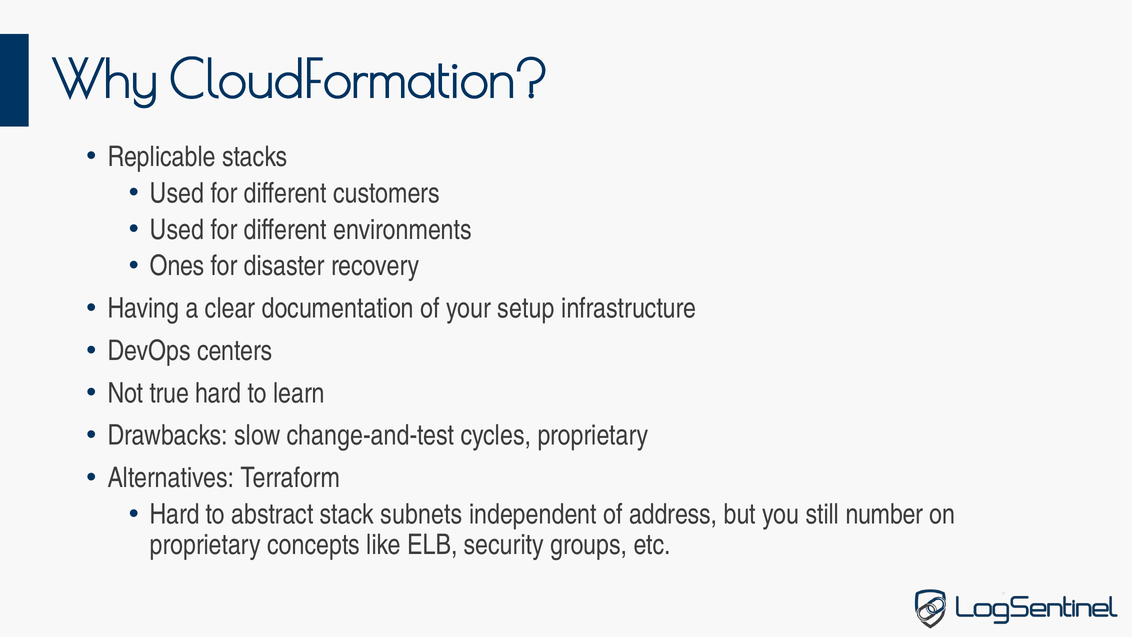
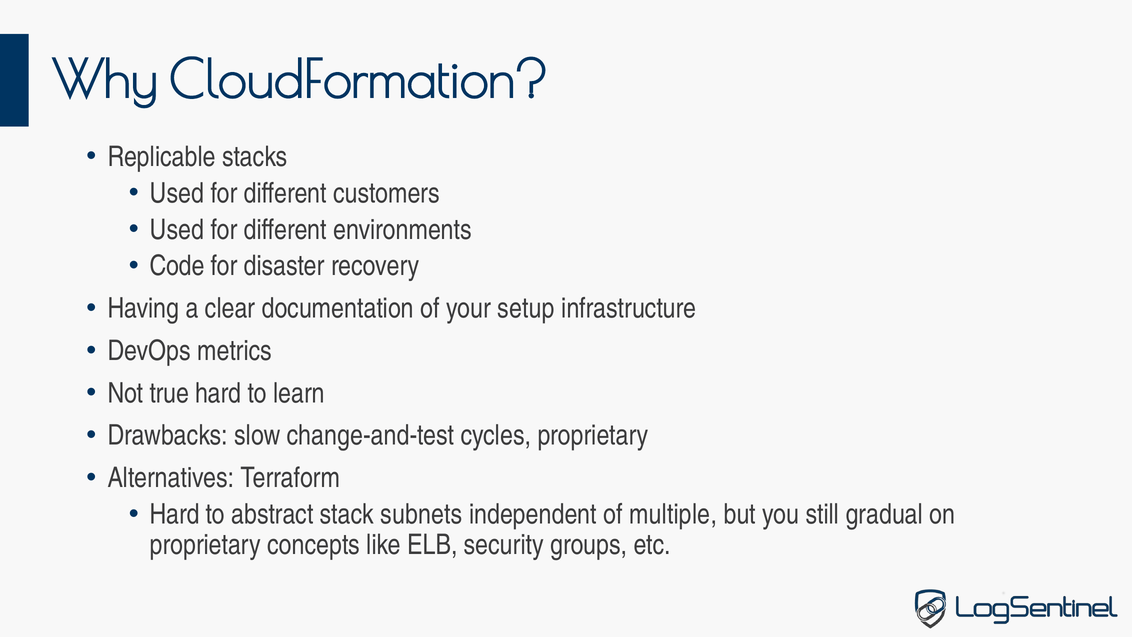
Ones: Ones -> Code
centers: centers -> metrics
address: address -> multiple
number: number -> gradual
